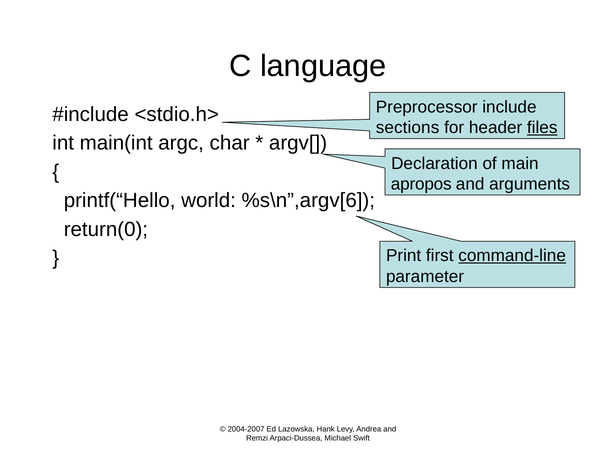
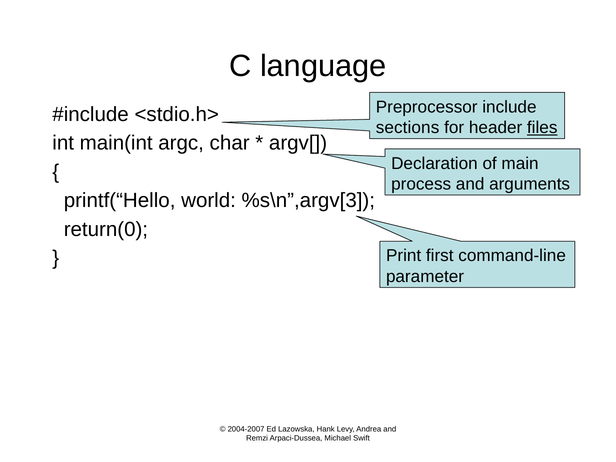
apropos: apropos -> process
%s\n”,argv[6: %s\n”,argv[6 -> %s\n”,argv[3
command-line underline: present -> none
